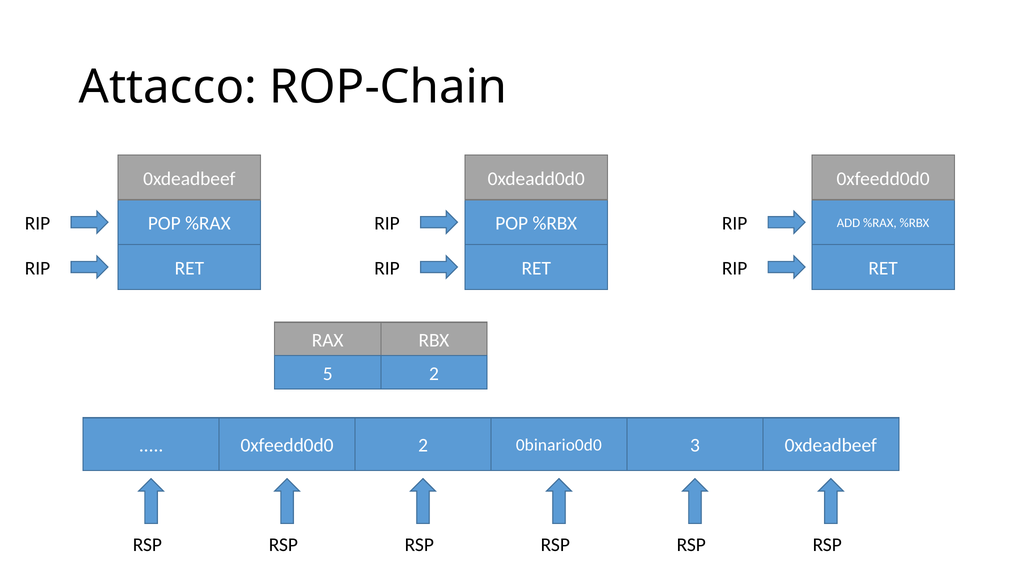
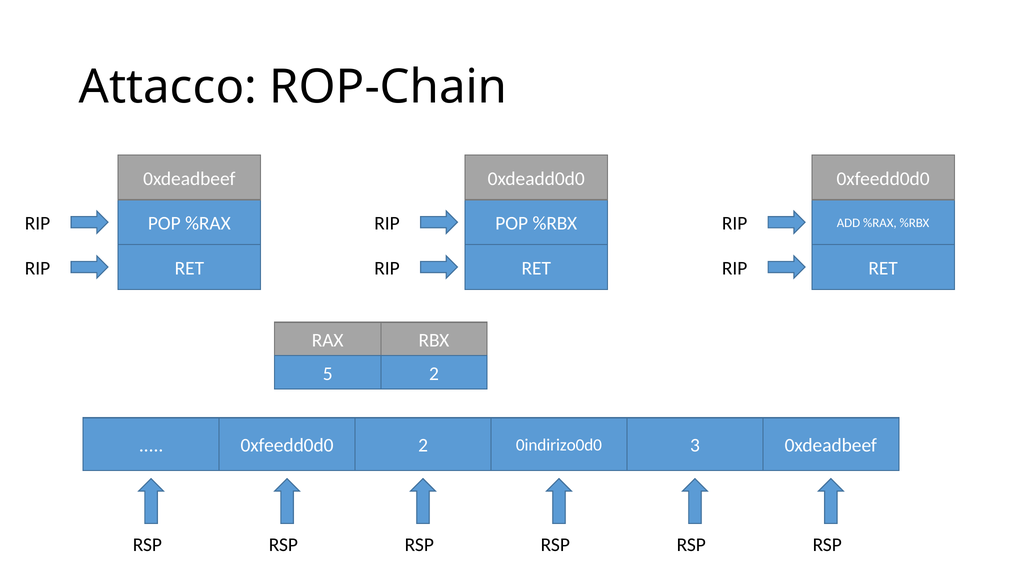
0binario0d0: 0binario0d0 -> 0indirizo0d0
